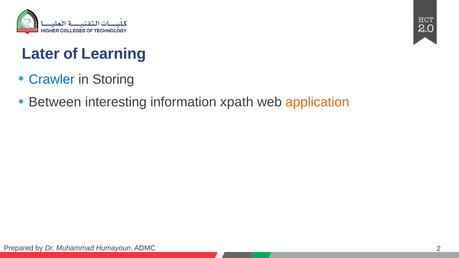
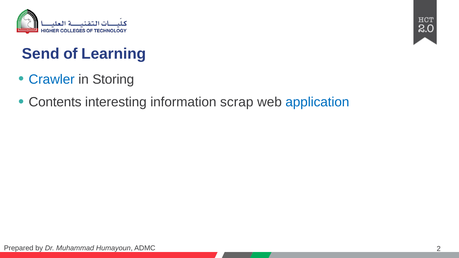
Later: Later -> Send
Between: Between -> Contents
xpath: xpath -> scrap
application colour: orange -> blue
